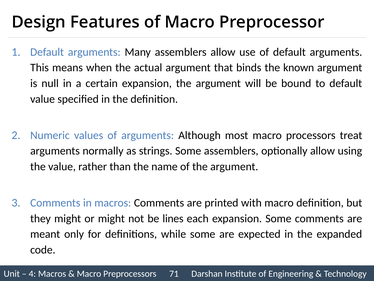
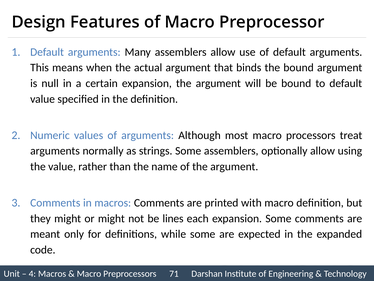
the known: known -> bound
